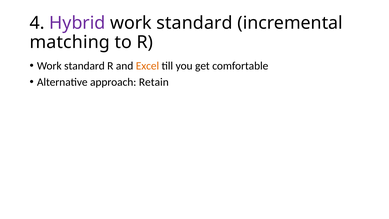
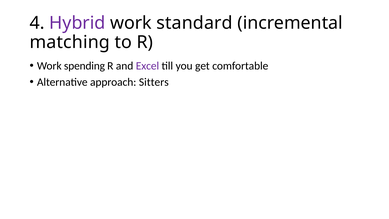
standard at (84, 66): standard -> spending
Excel colour: orange -> purple
Retain: Retain -> Sitters
